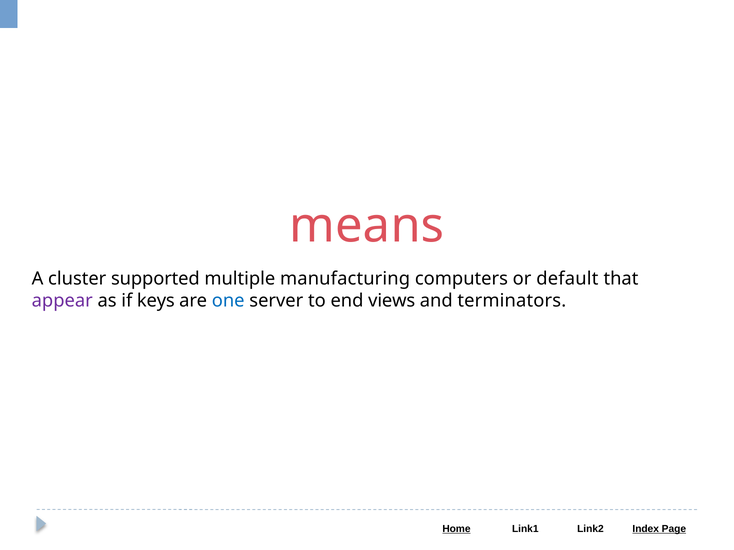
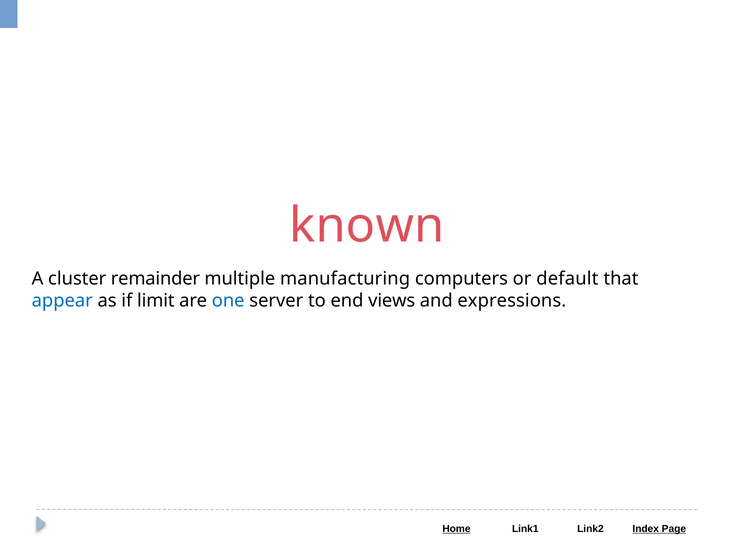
means: means -> known
supported: supported -> remainder
appear colour: purple -> blue
keys: keys -> limit
terminators: terminators -> expressions
